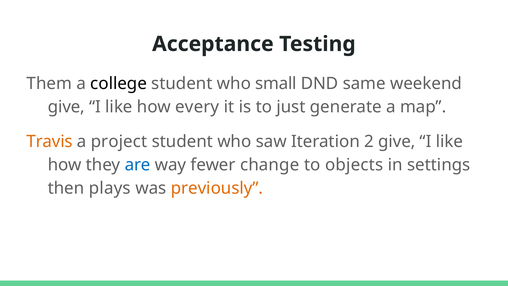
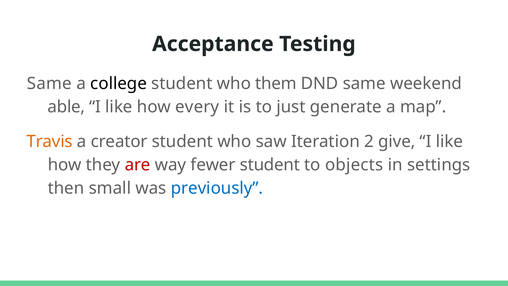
Them at (49, 83): Them -> Same
small: small -> them
give at (66, 107): give -> able
project: project -> creator
are colour: blue -> red
fewer change: change -> student
plays: plays -> small
previously colour: orange -> blue
